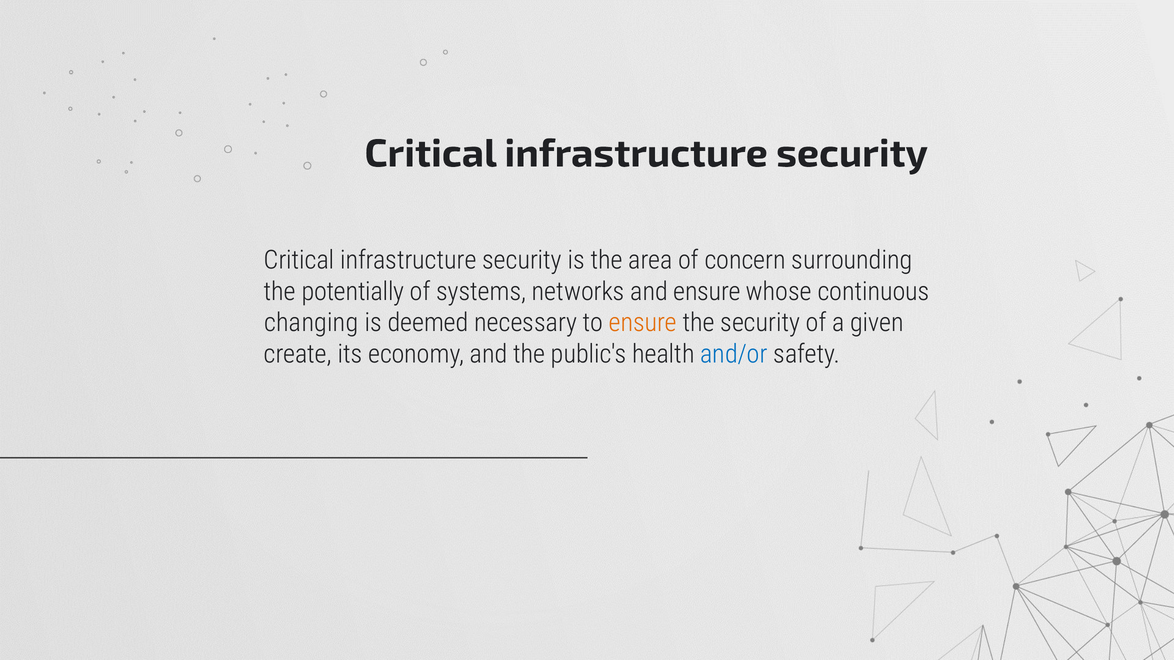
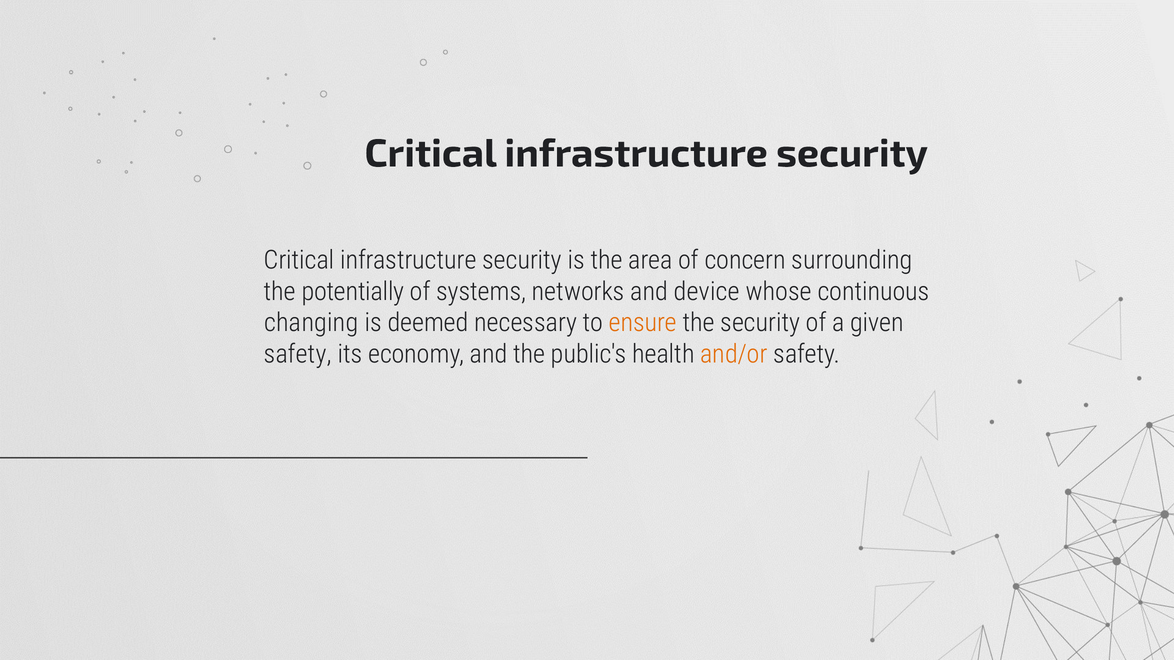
and ensure: ensure -> device
create at (298, 354): create -> safety
and/or colour: blue -> orange
